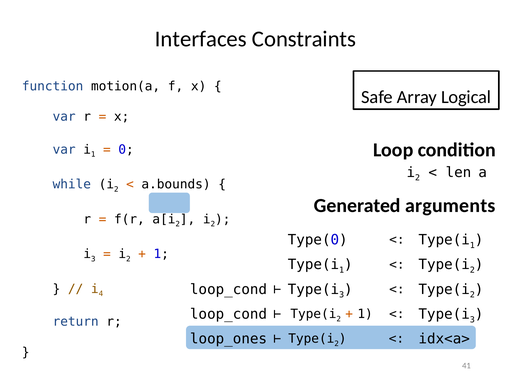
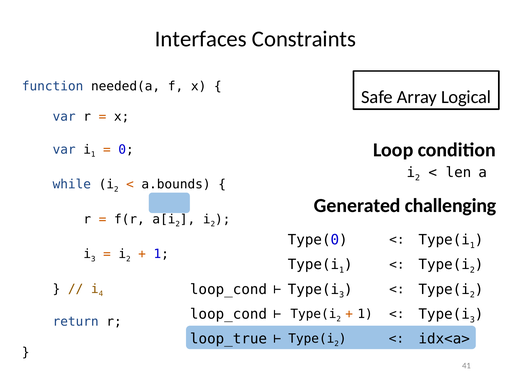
motion(a: motion(a -> needed(a
arguments: arguments -> challenging
loop_ones: loop_ones -> loop_true
